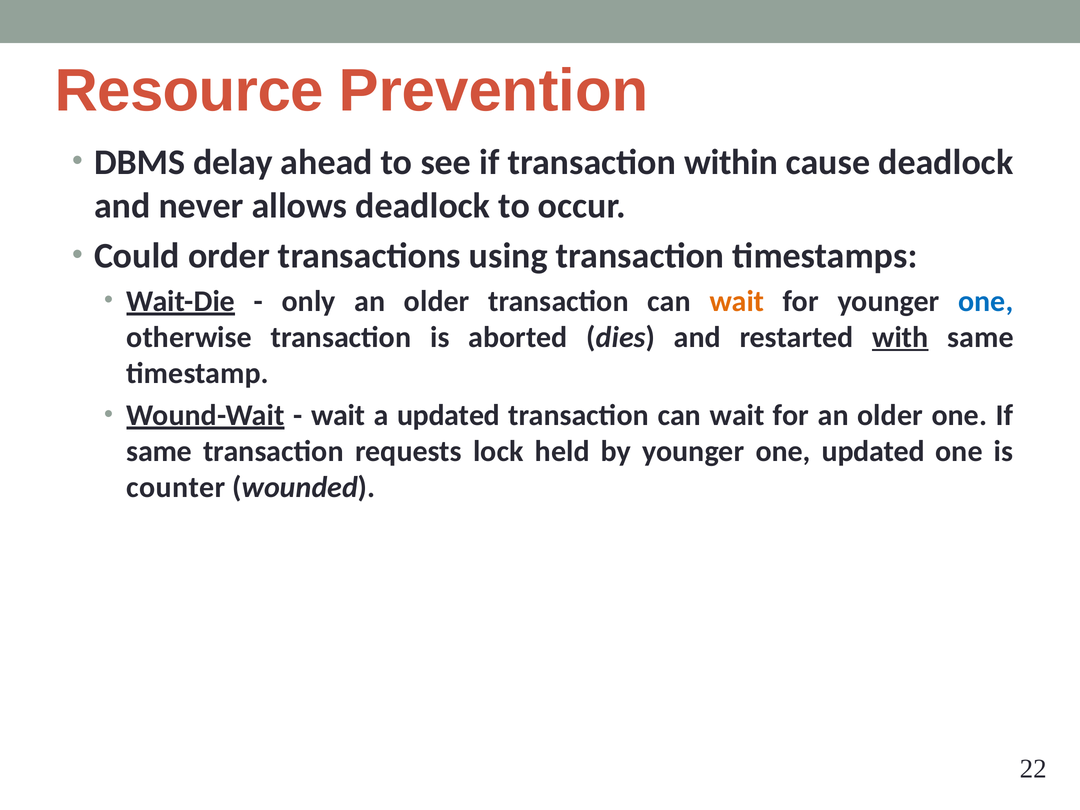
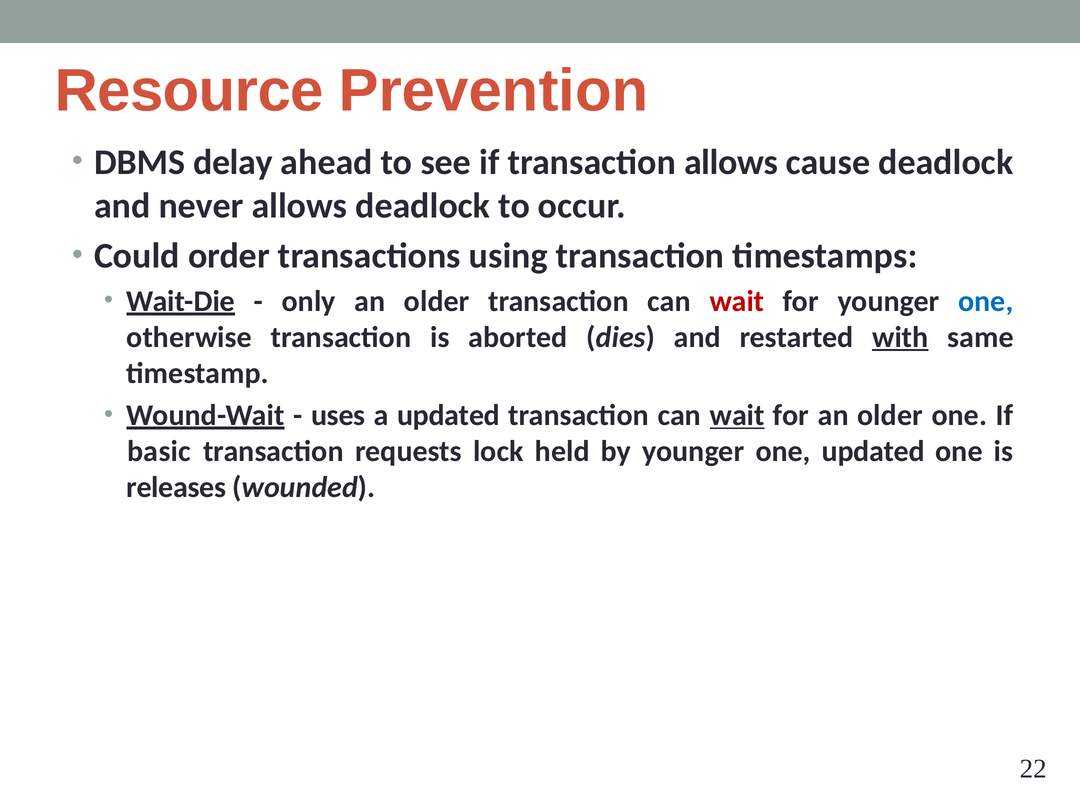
transaction within: within -> allows
wait at (737, 301) colour: orange -> red
wait at (338, 415): wait -> uses
wait at (737, 415) underline: none -> present
same at (159, 451): same -> basic
counter: counter -> releases
